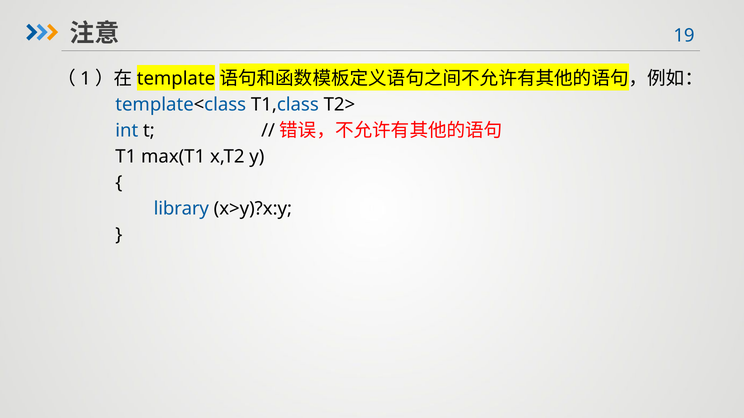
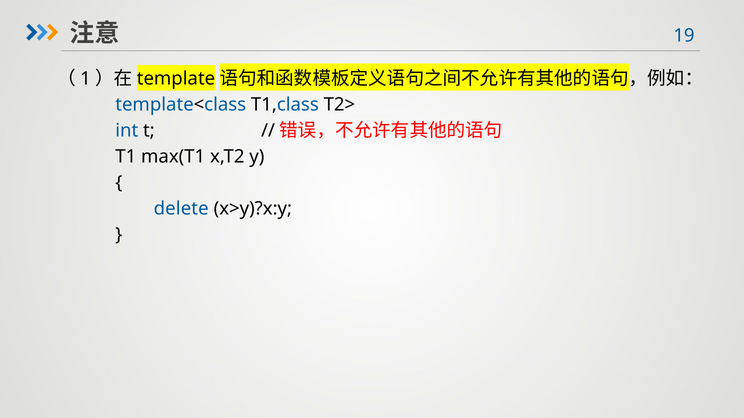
library: library -> delete
